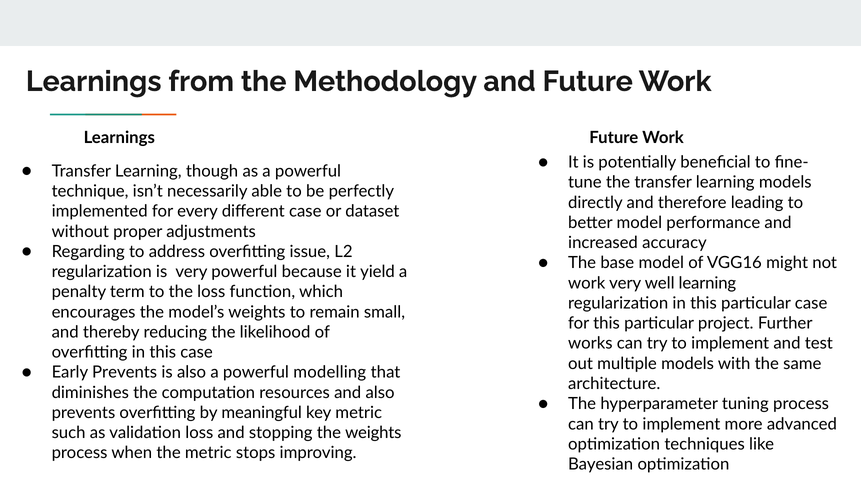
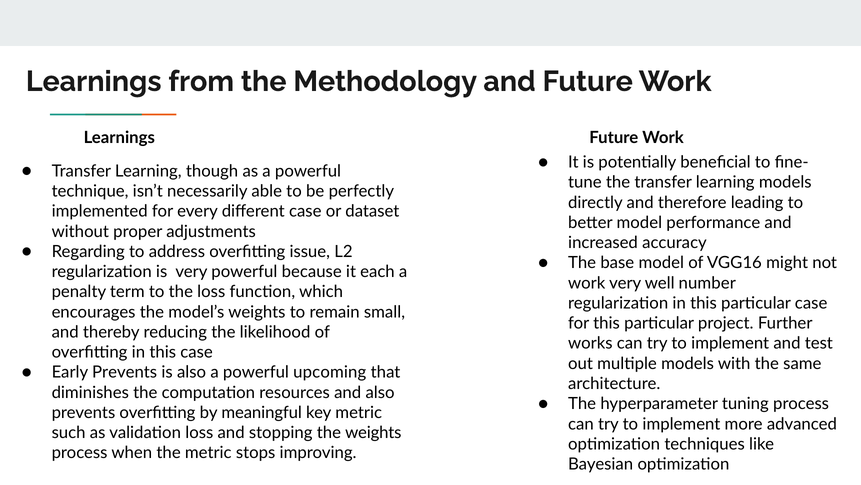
yield: yield -> each
well learning: learning -> number
modelling: modelling -> upcoming
